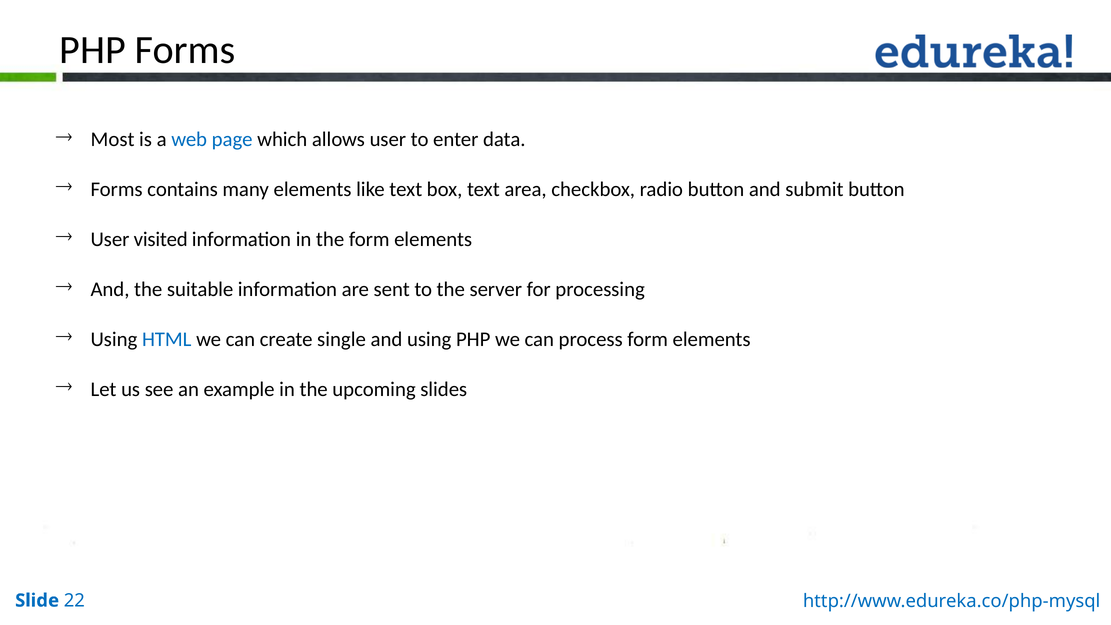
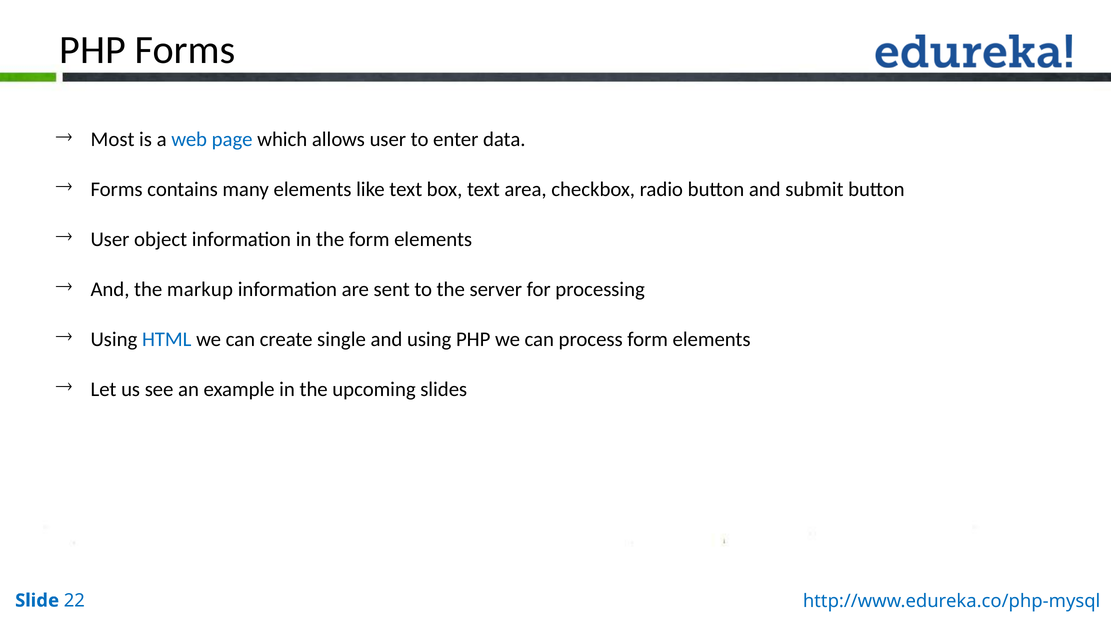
visited: visited -> object
suitable: suitable -> markup
